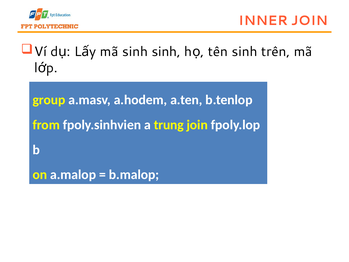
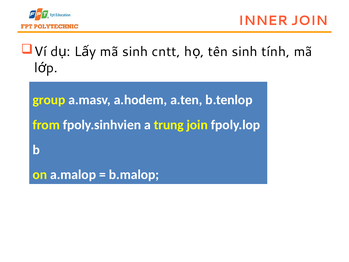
sinh sinh: sinh -> cntt
trên: trên -> tính
